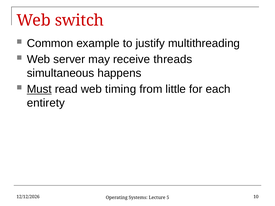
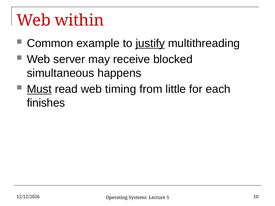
switch: switch -> within
justify underline: none -> present
threads: threads -> blocked
entirety: entirety -> finishes
